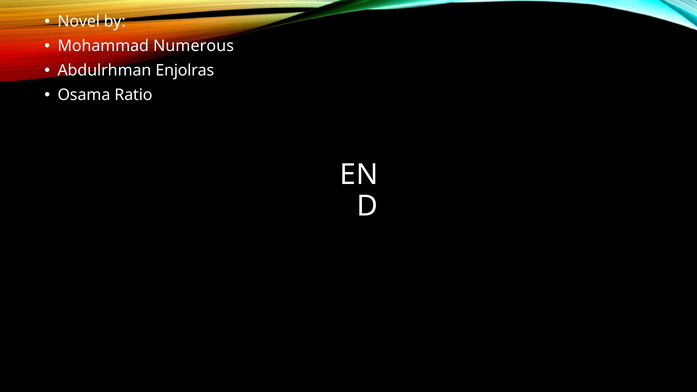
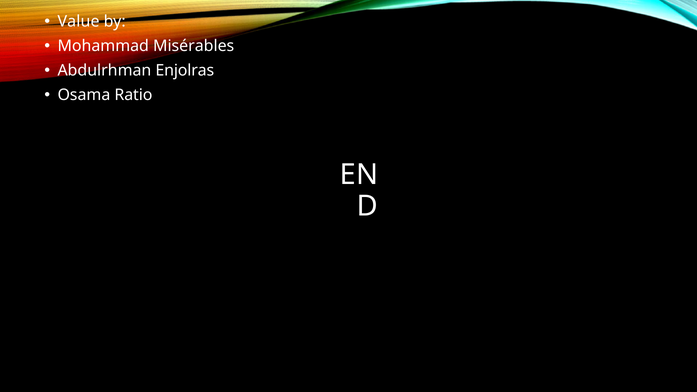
Novel: Novel -> Value
Numerous: Numerous -> Misérables
